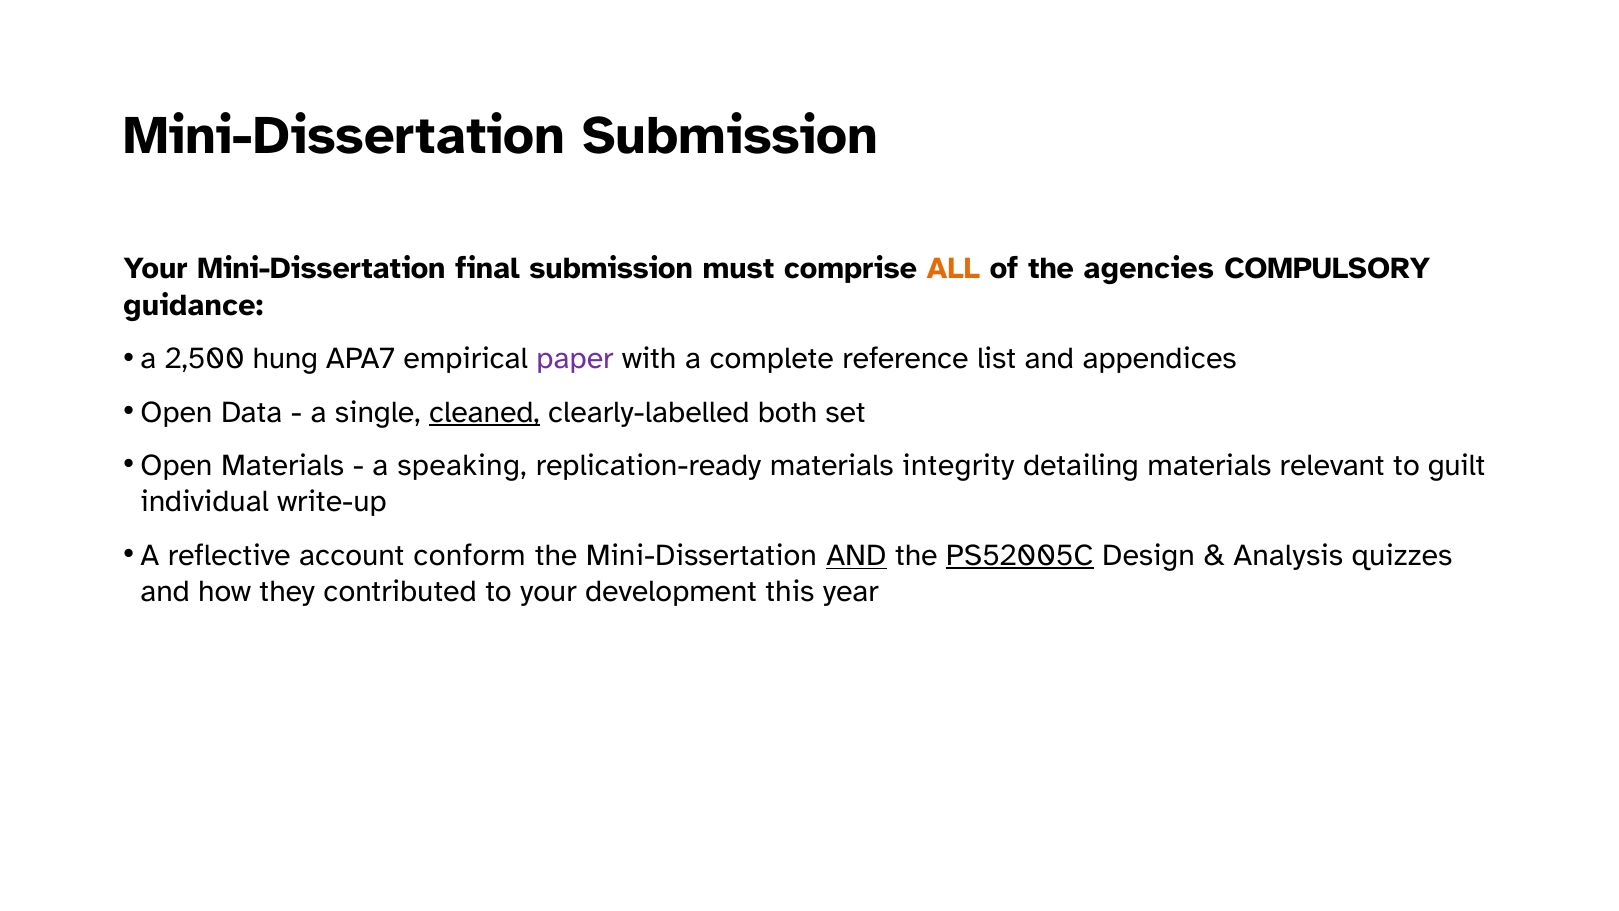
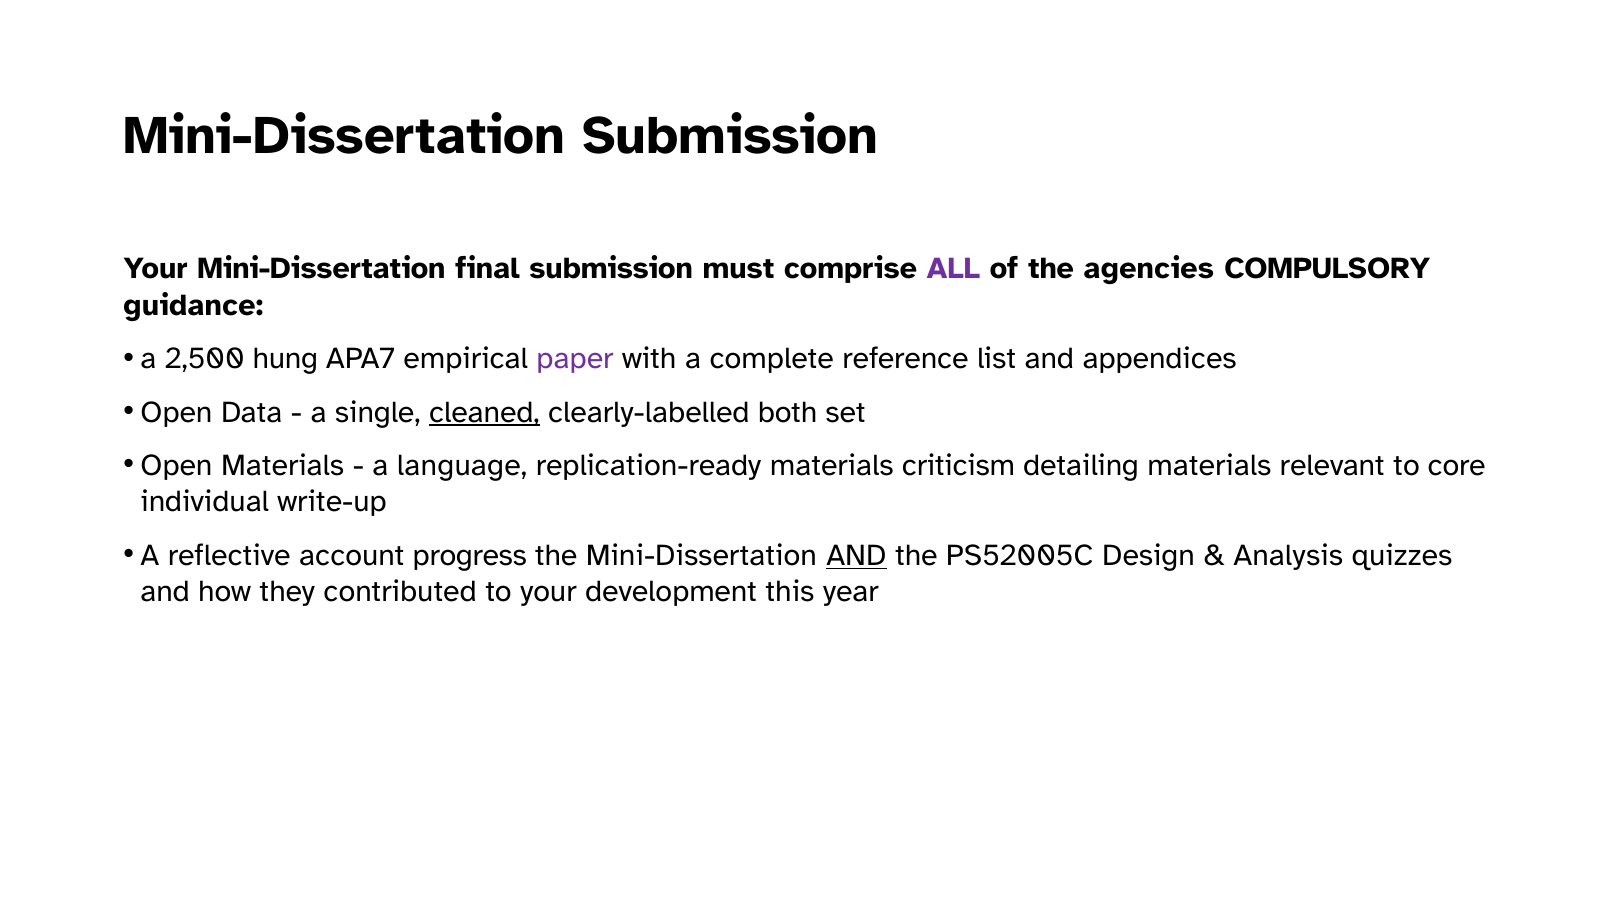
ALL colour: orange -> purple
speaking: speaking -> language
integrity: integrity -> criticism
guilt: guilt -> core
conform: conform -> progress
PS52005C underline: present -> none
